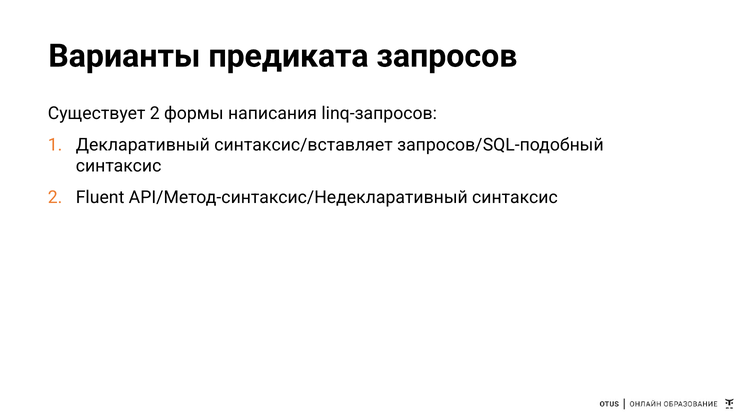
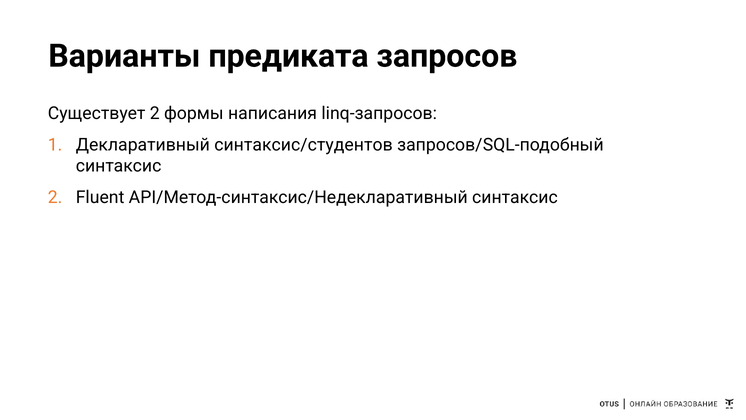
синтаксис/вставляет: синтаксис/вставляет -> синтаксис/студентов
